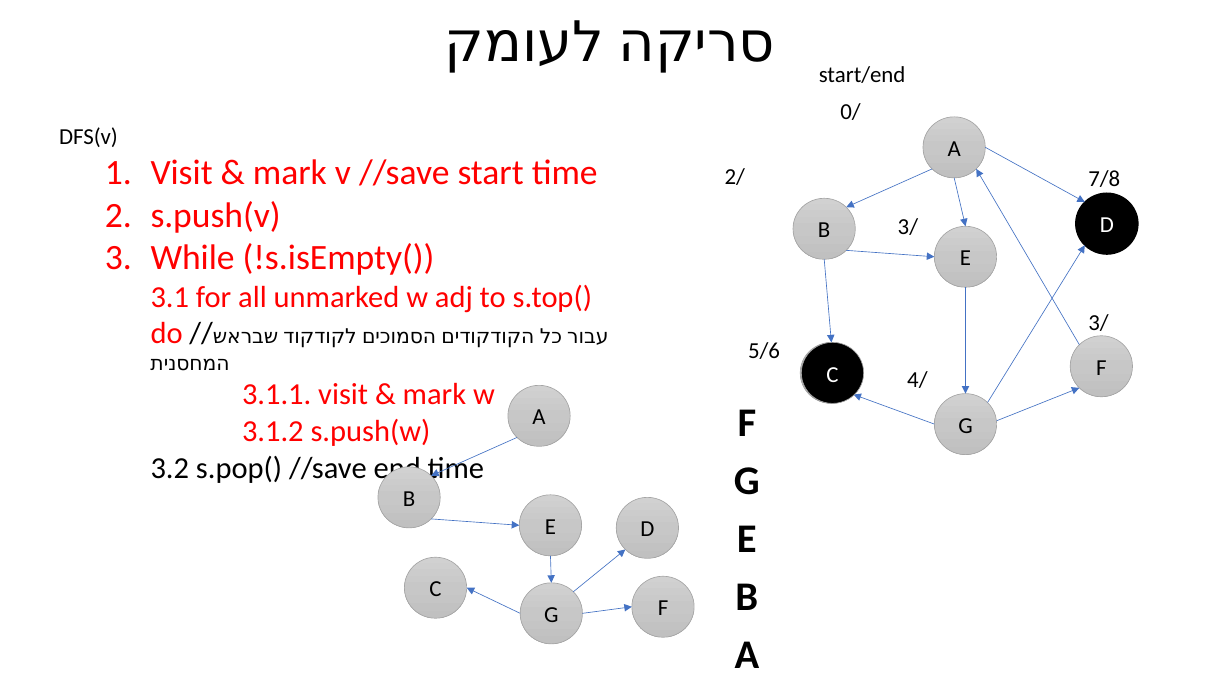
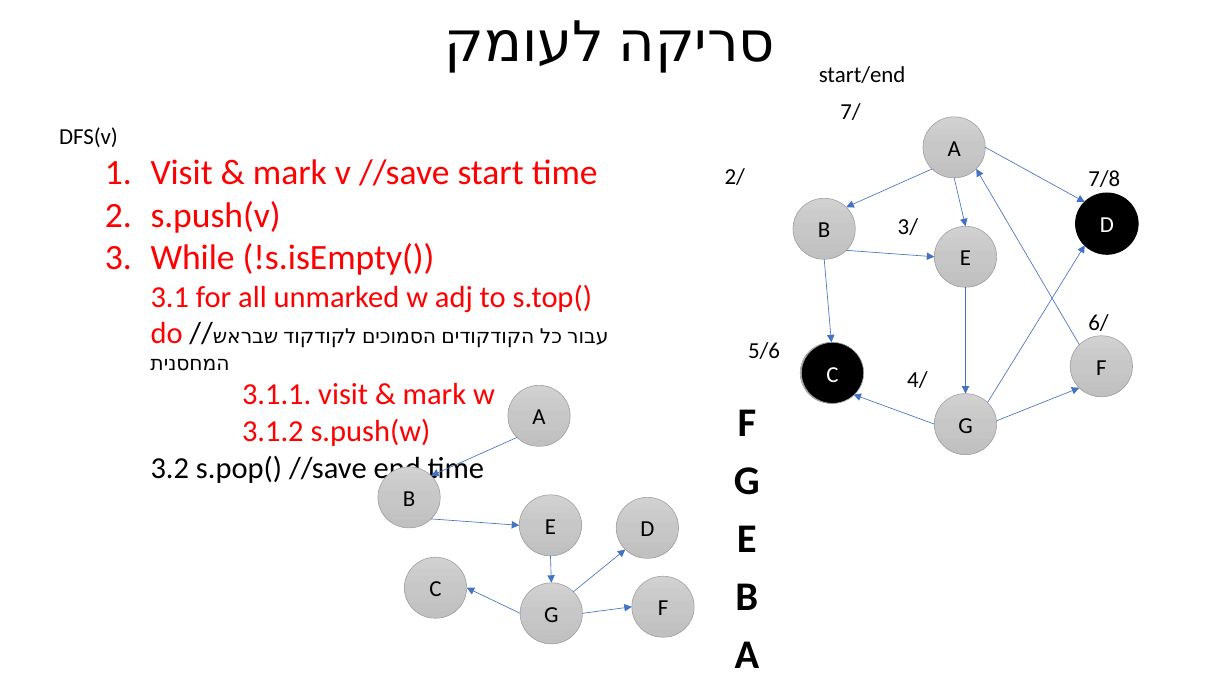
0/: 0/ -> 7/
3/ at (1098, 323): 3/ -> 6/
